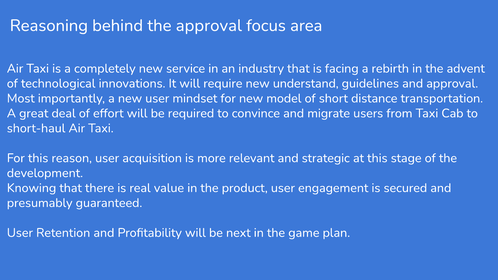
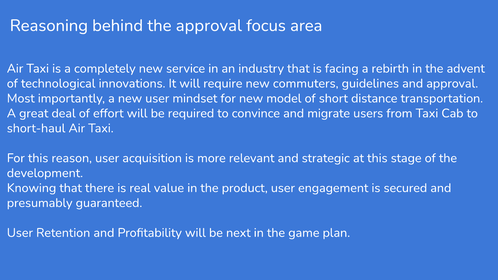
understand: understand -> commuters
